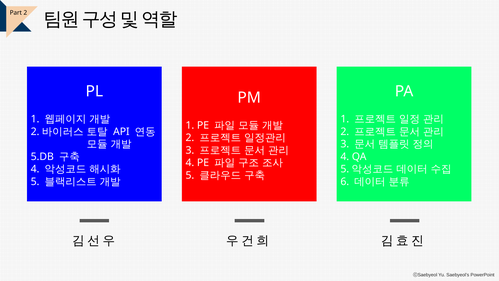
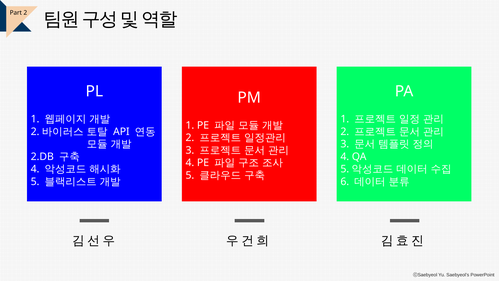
5.DB: 5.DB -> 2.DB
